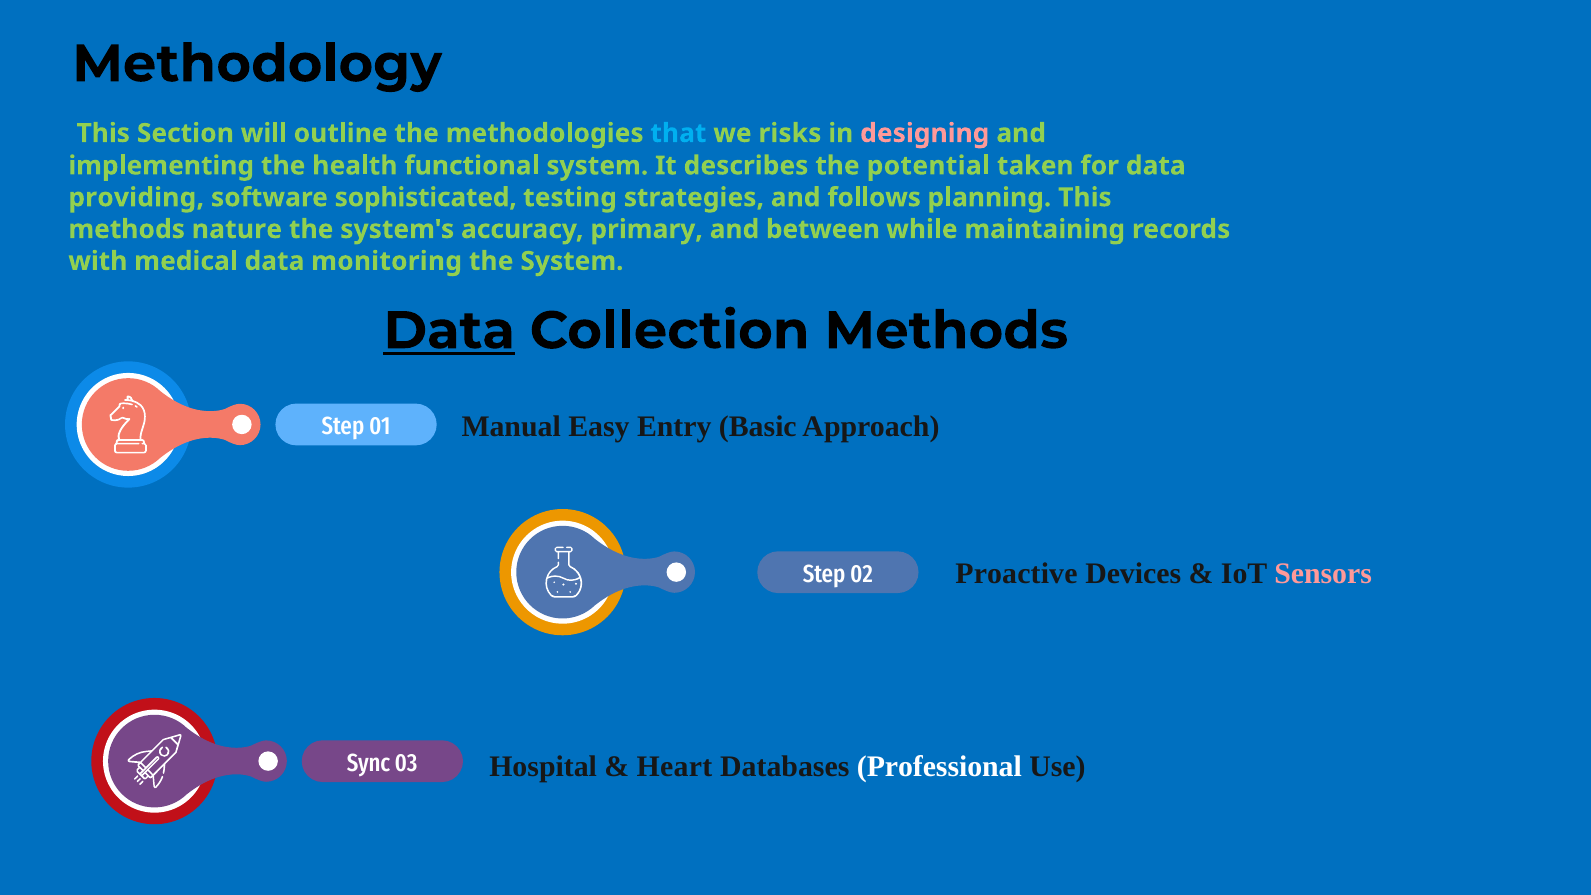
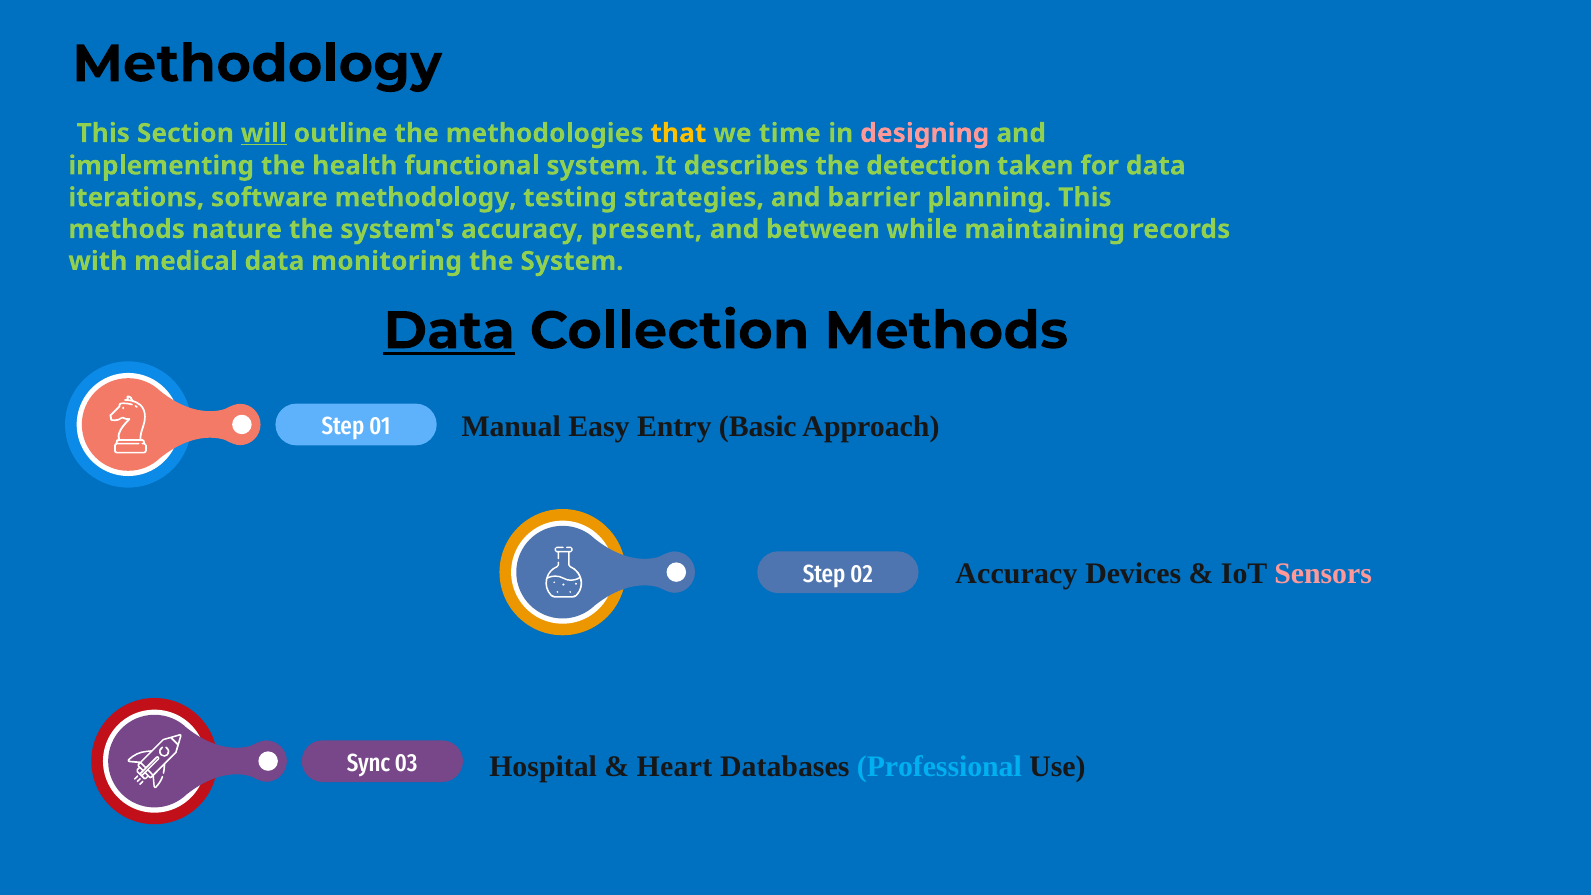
will underline: none -> present
that colour: light blue -> yellow
risks: risks -> time
potential: potential -> detection
providing: providing -> iterations
software sophisticated: sophisticated -> methodology
follows: follows -> barrier
primary: primary -> present
Proactive at (1016, 574): Proactive -> Accuracy
Professional colour: white -> light blue
